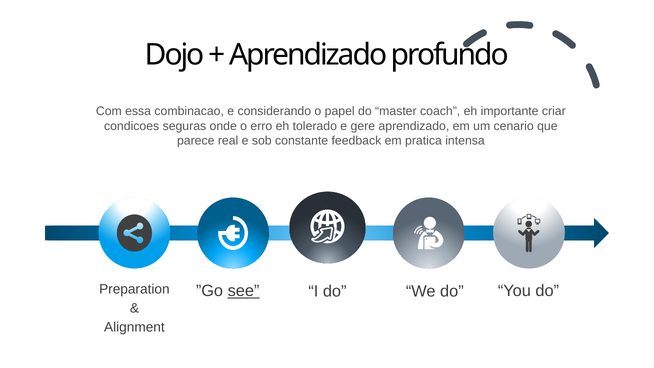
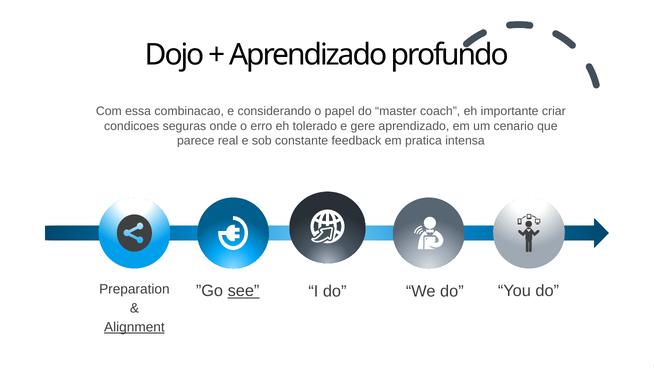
Alignment underline: none -> present
